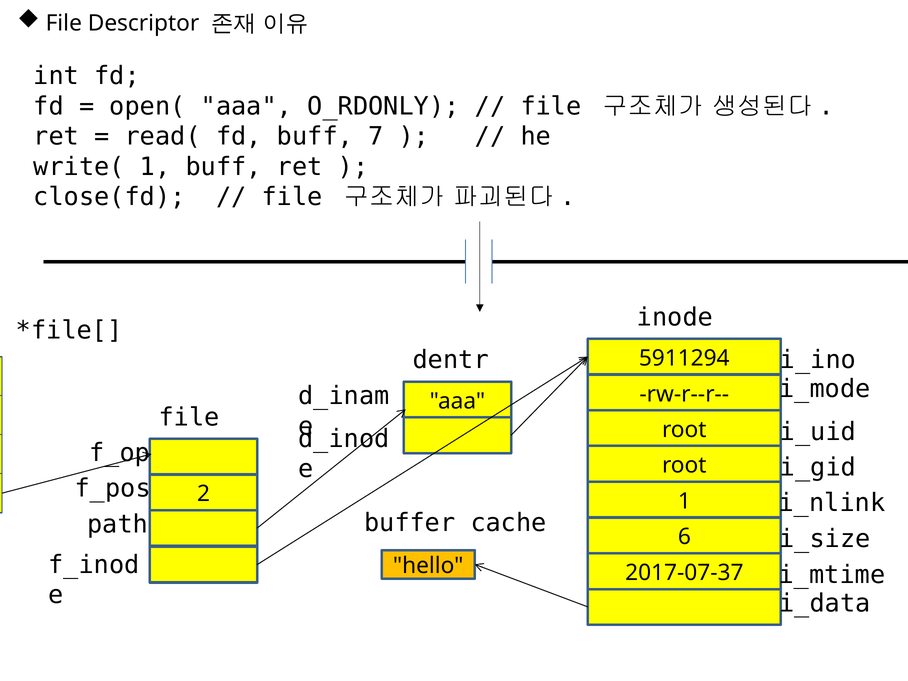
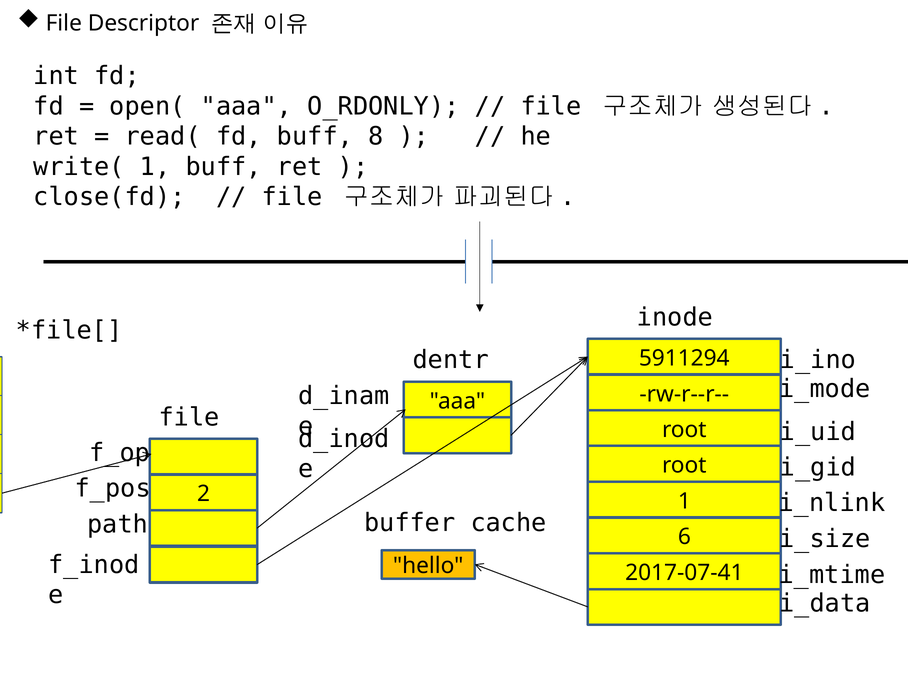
7: 7 -> 8
2017-07-37: 2017-07-37 -> 2017-07-41
